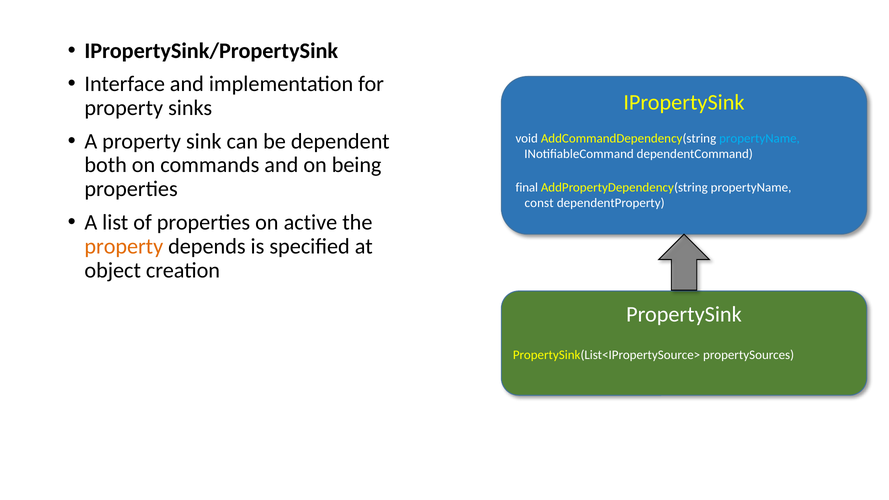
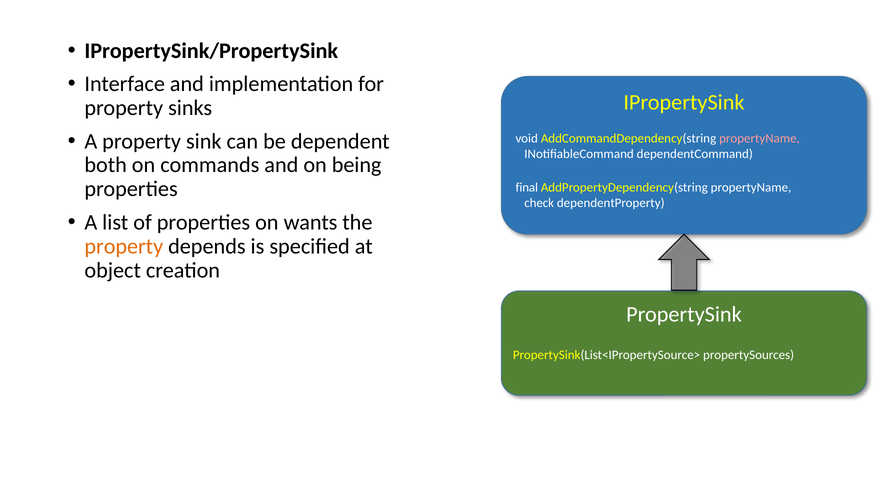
propertyName at (759, 138) colour: light blue -> pink
const: const -> check
active: active -> wants
